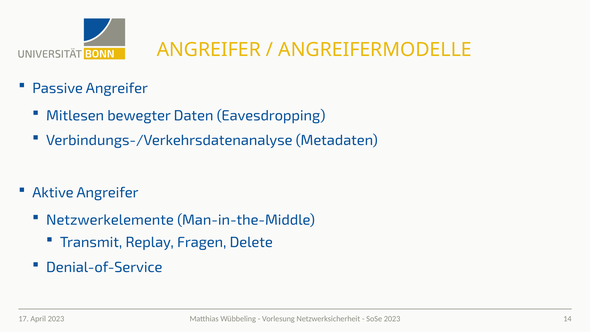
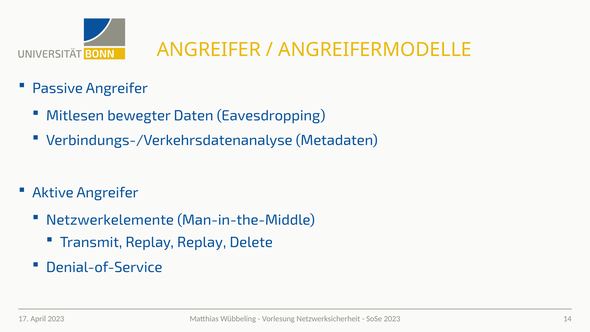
Replay Fragen: Fragen -> Replay
